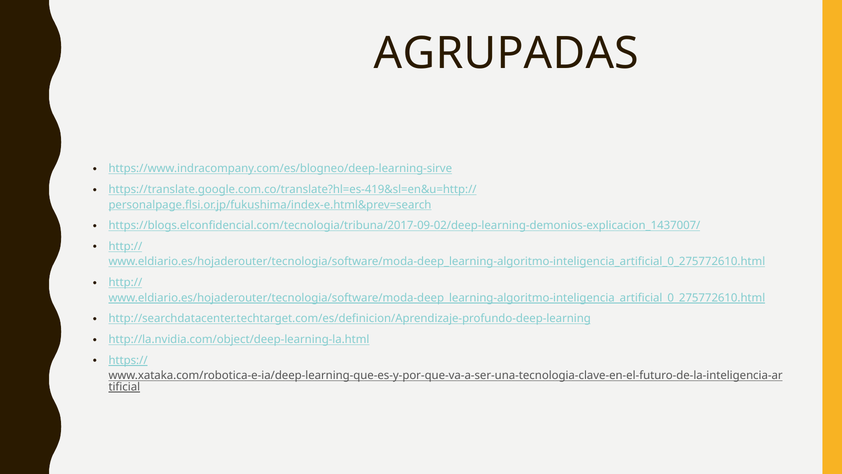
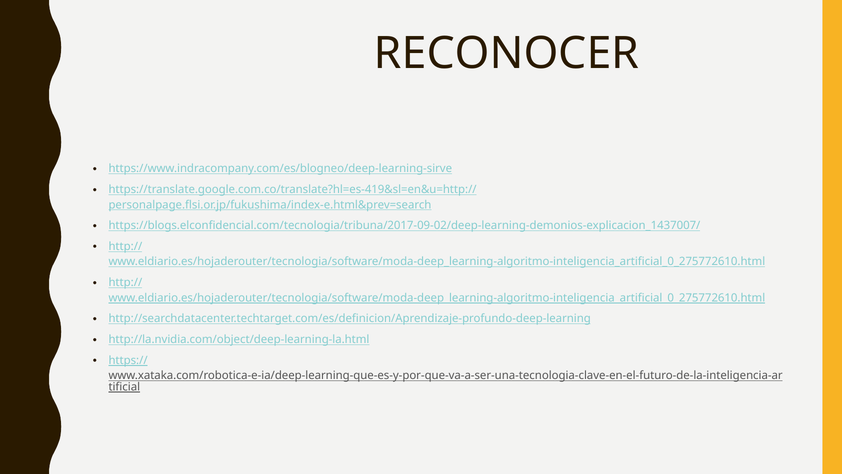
AGRUPADAS: AGRUPADAS -> RECONOCER
